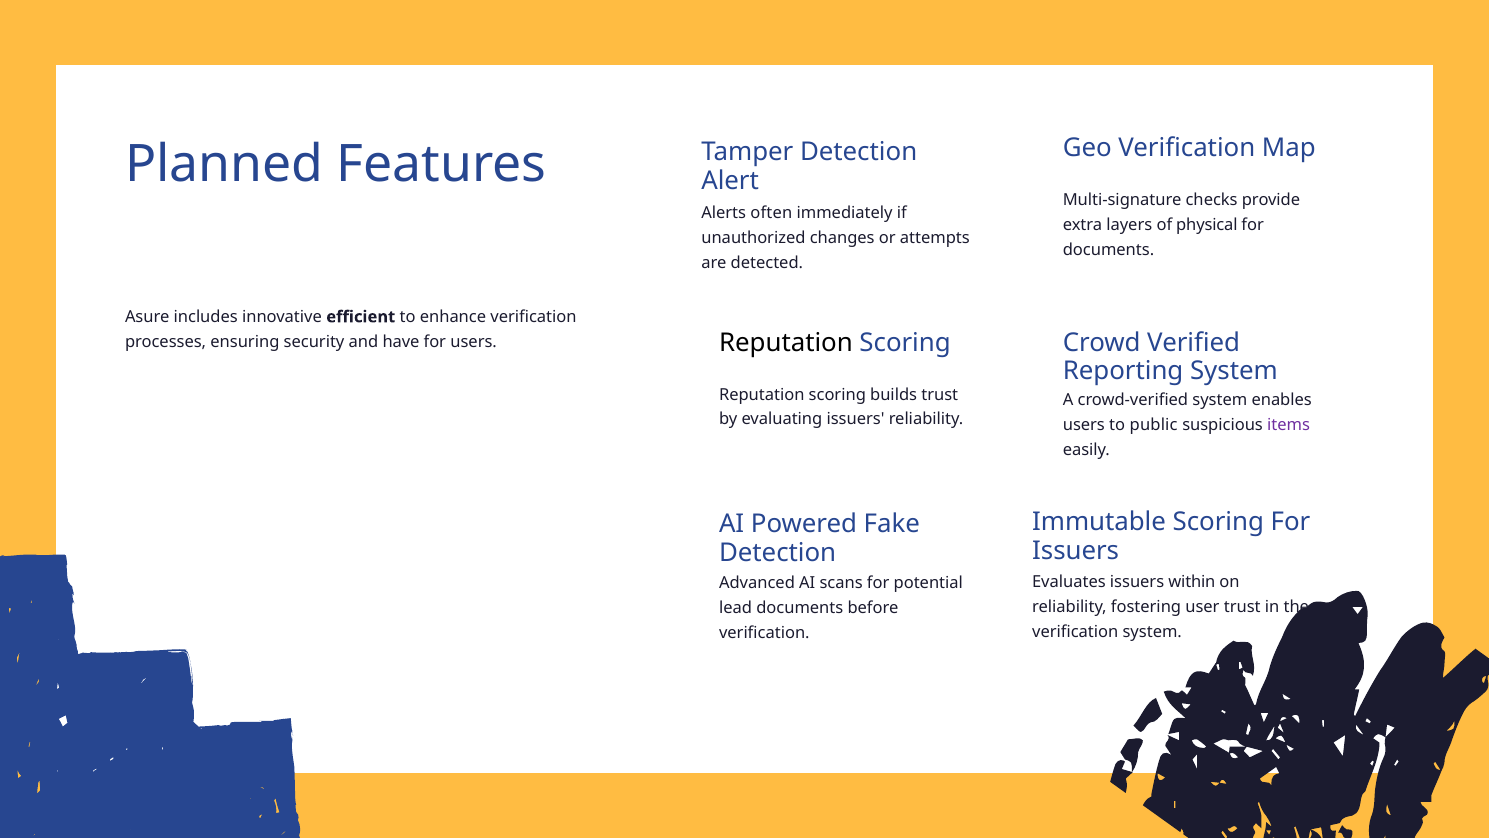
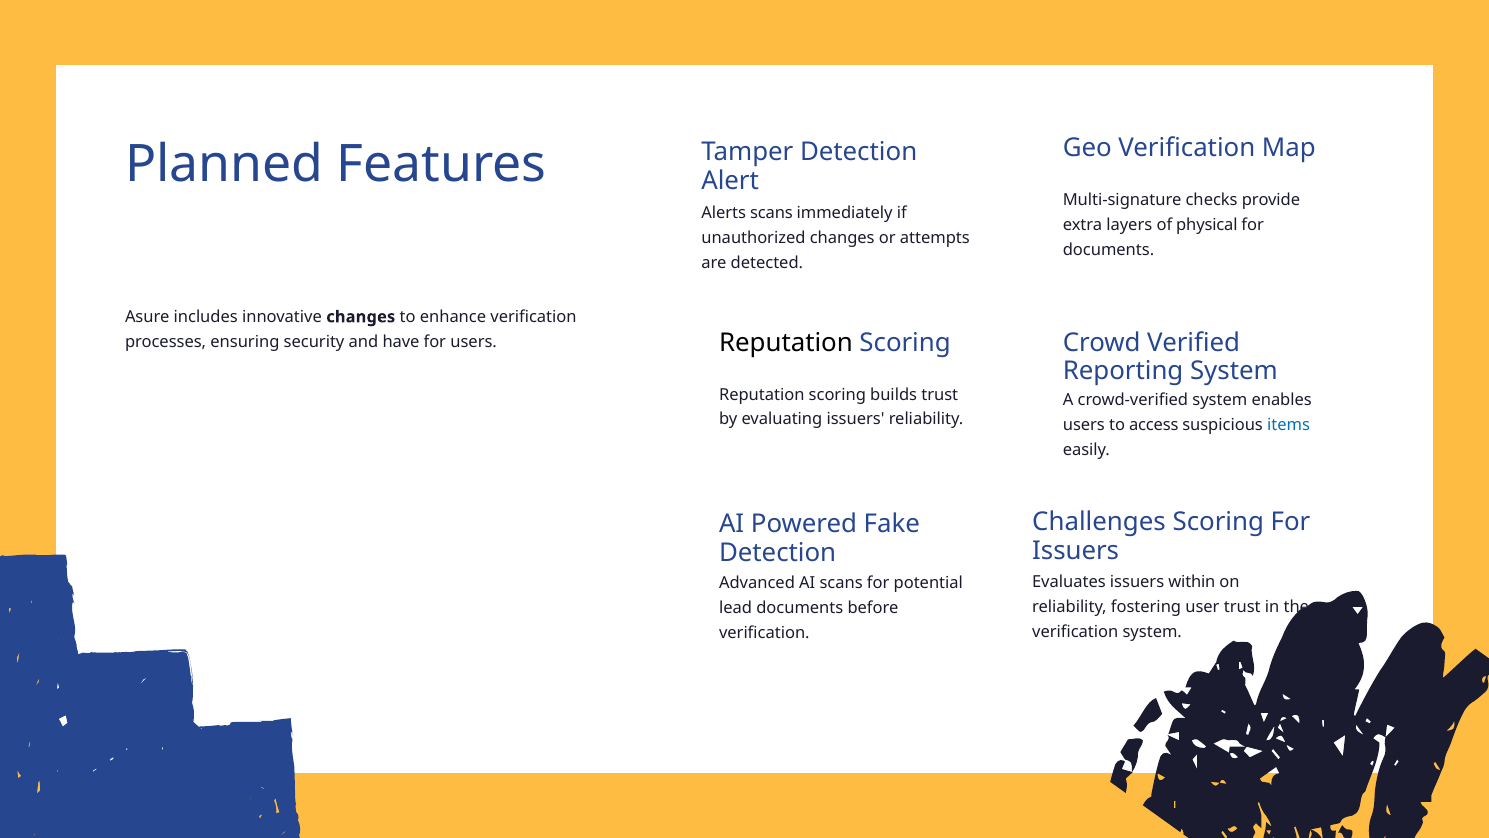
Alerts often: often -> scans
innovative efficient: efficient -> changes
public: public -> access
items colour: purple -> blue
Immutable: Immutable -> Challenges
